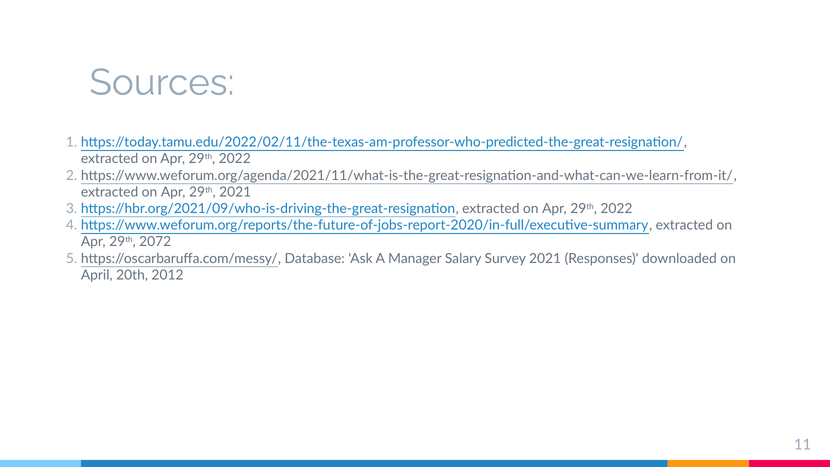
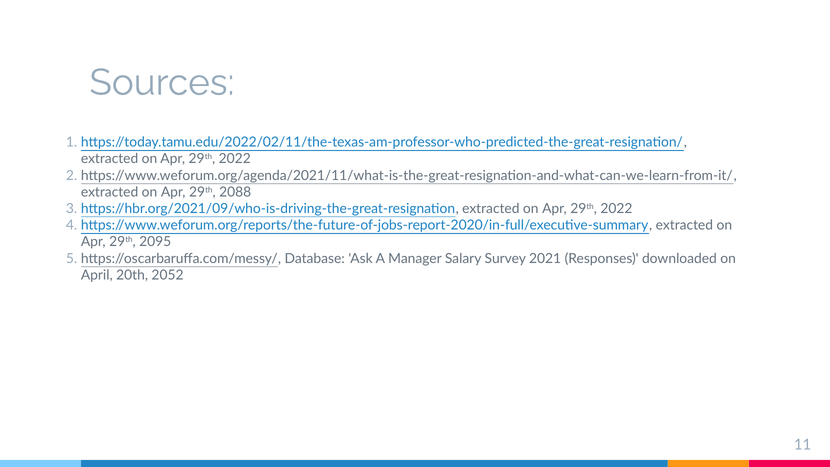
29th 2021: 2021 -> 2088
2072: 2072 -> 2095
2012: 2012 -> 2052
